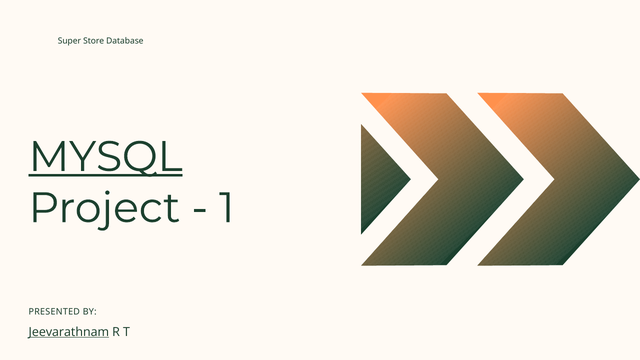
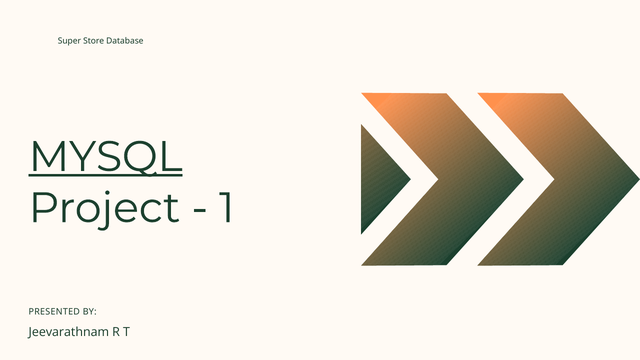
Jeevarathnam underline: present -> none
